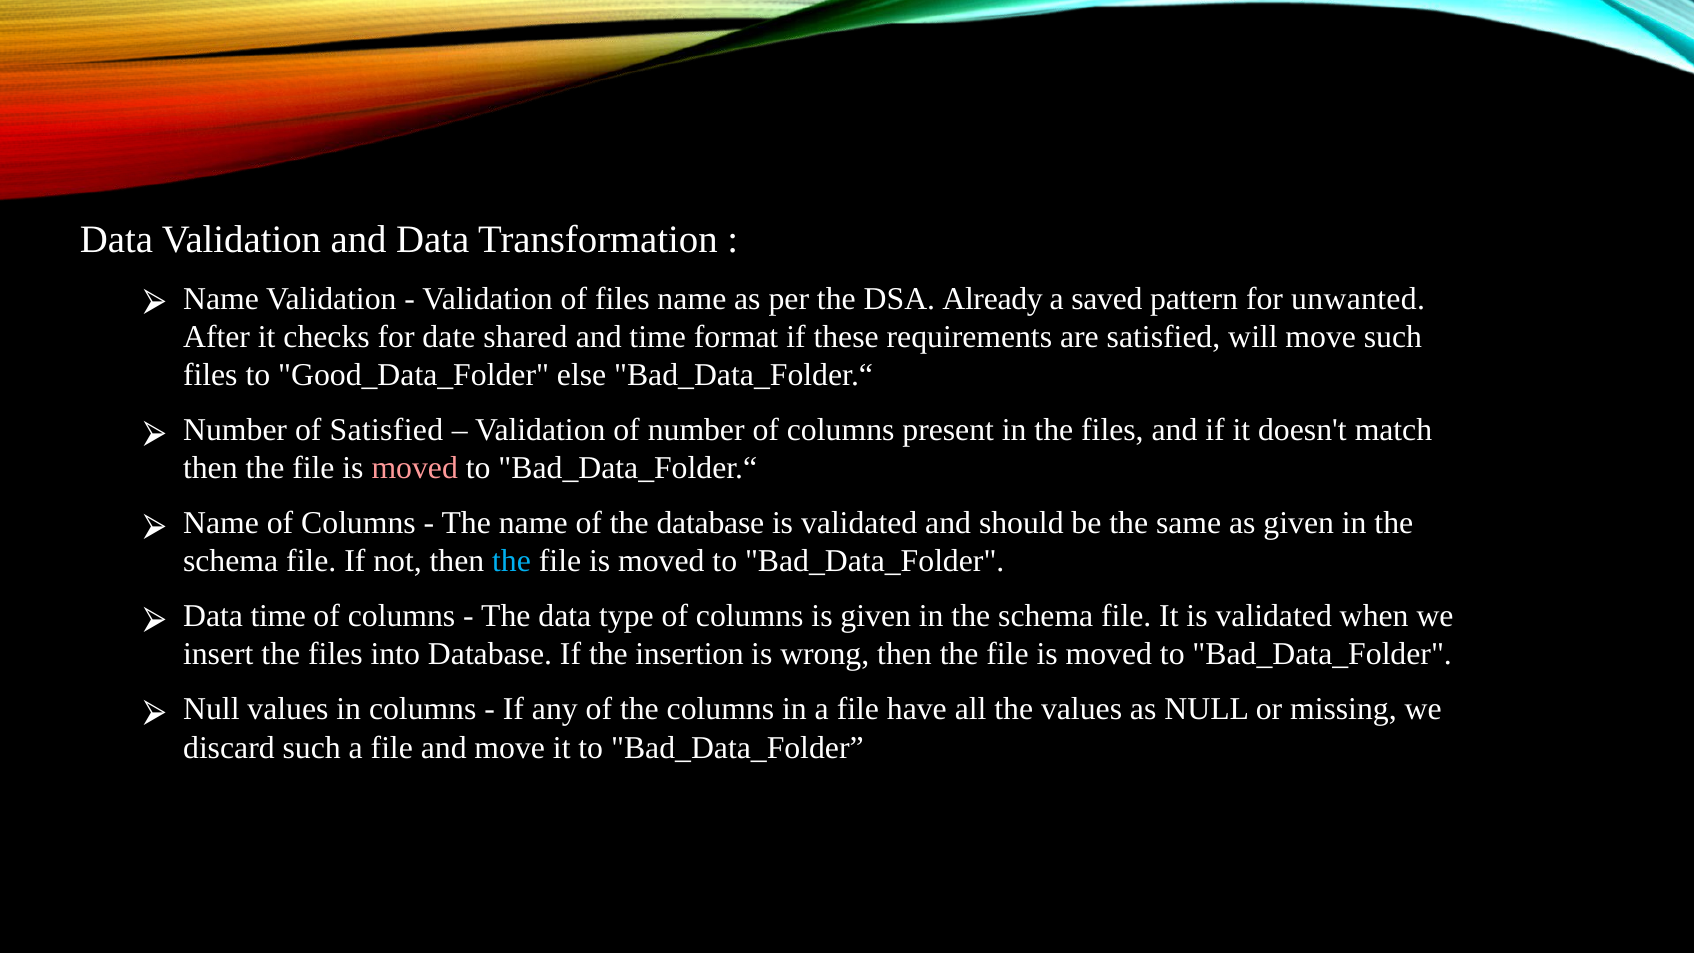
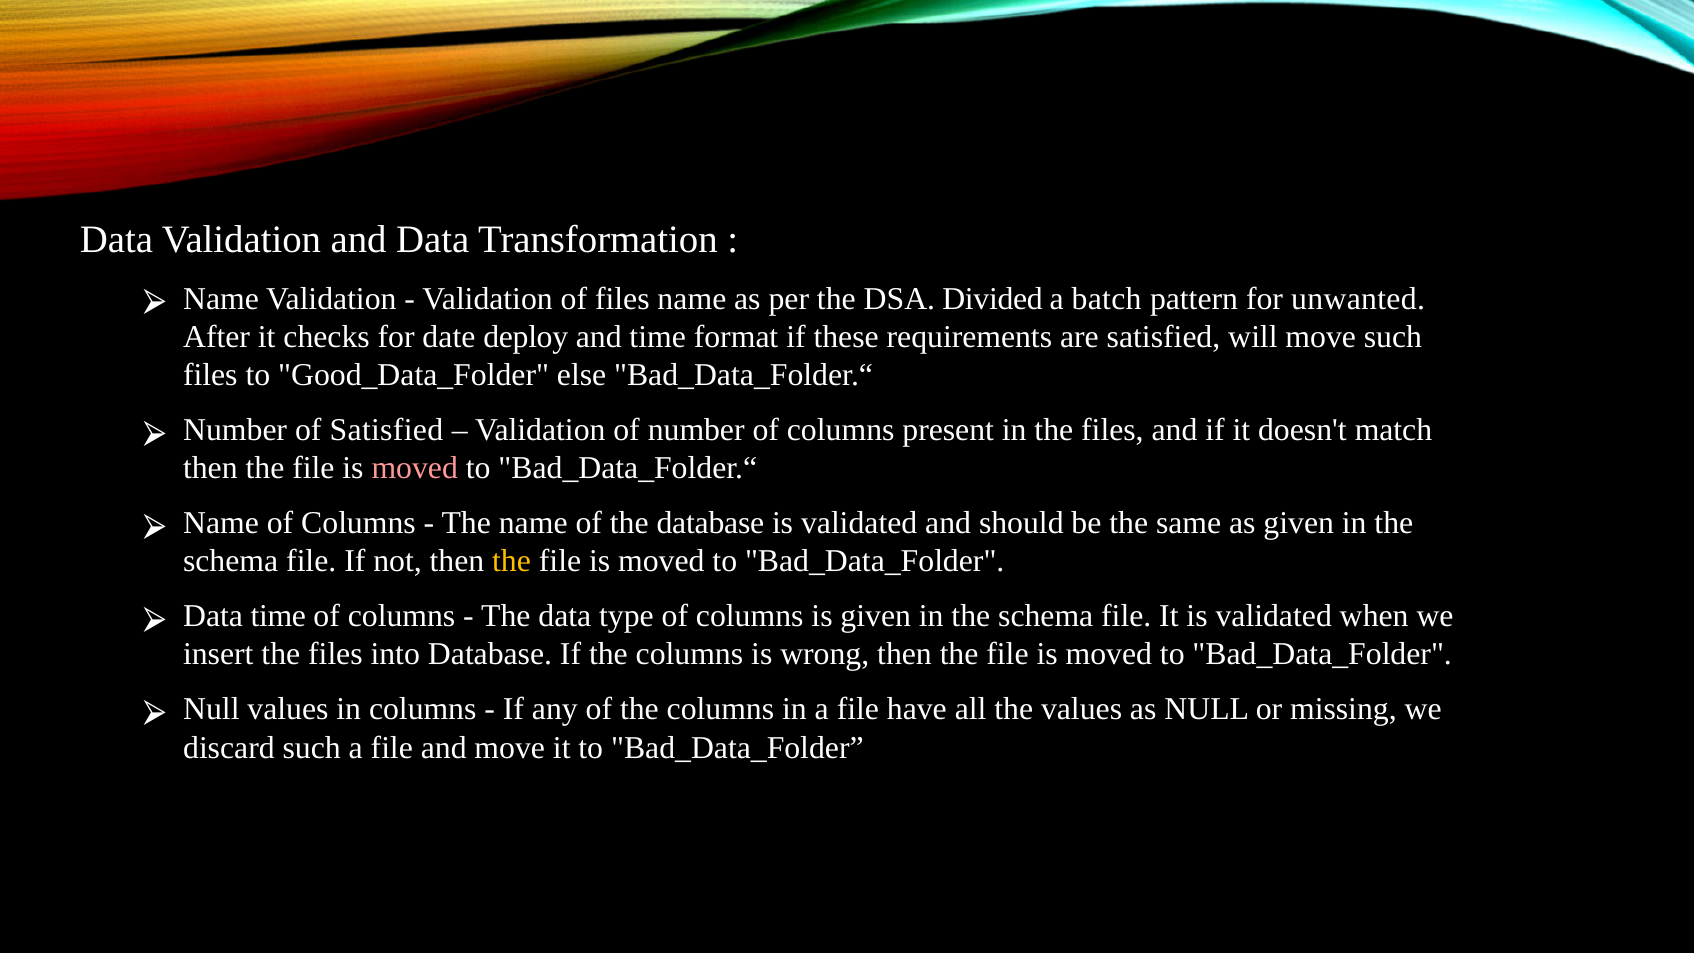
Already: Already -> Divided
saved: saved -> batch
shared: shared -> deploy
the at (512, 561) colour: light blue -> yellow
If the insertion: insertion -> columns
